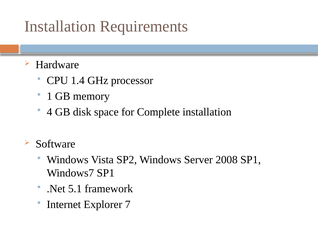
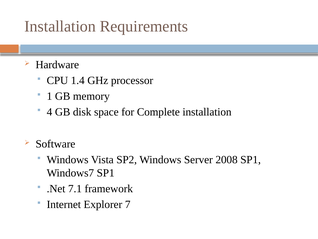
5.1: 5.1 -> 7.1
